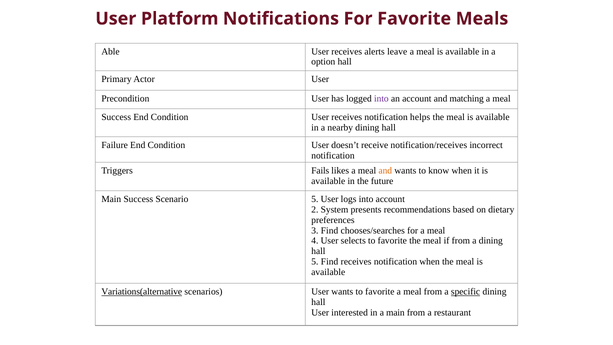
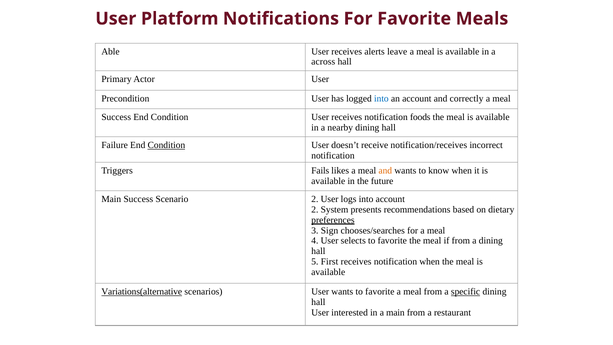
option: option -> across
into at (381, 99) colour: purple -> blue
matching: matching -> correctly
helps: helps -> foods
Condition at (166, 145) underline: none -> present
Scenario 5: 5 -> 2
preferences underline: none -> present
3 Find: Find -> Sign
5 Find: Find -> First
